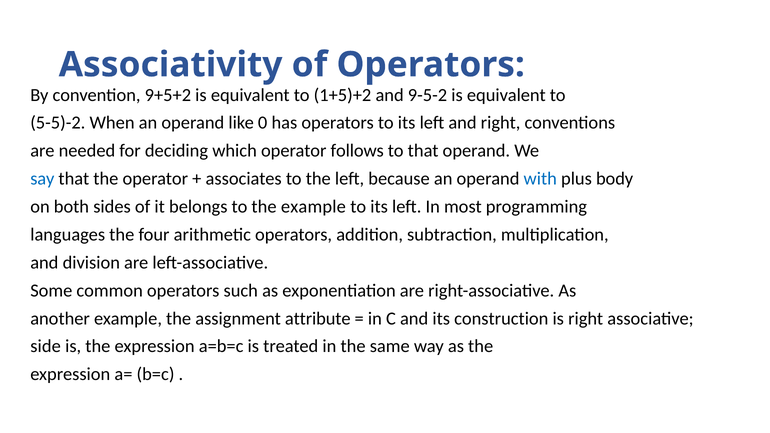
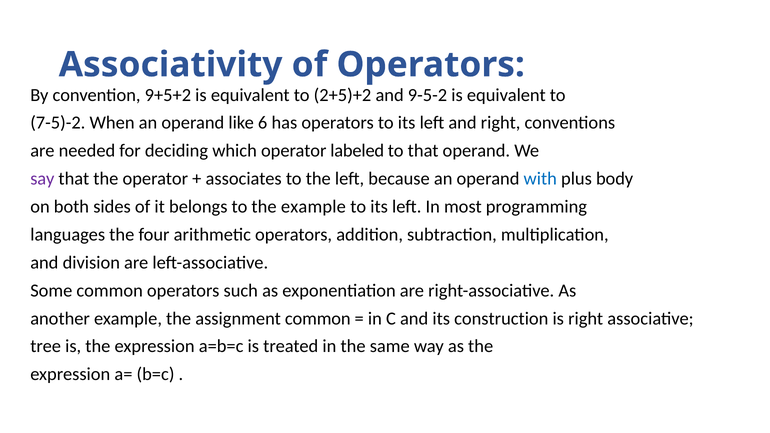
1+5)+2: 1+5)+2 -> 2+5)+2
5-5)-2: 5-5)-2 -> 7-5)-2
0: 0 -> 6
follows: follows -> labeled
say colour: blue -> purple
assignment attribute: attribute -> common
side: side -> tree
